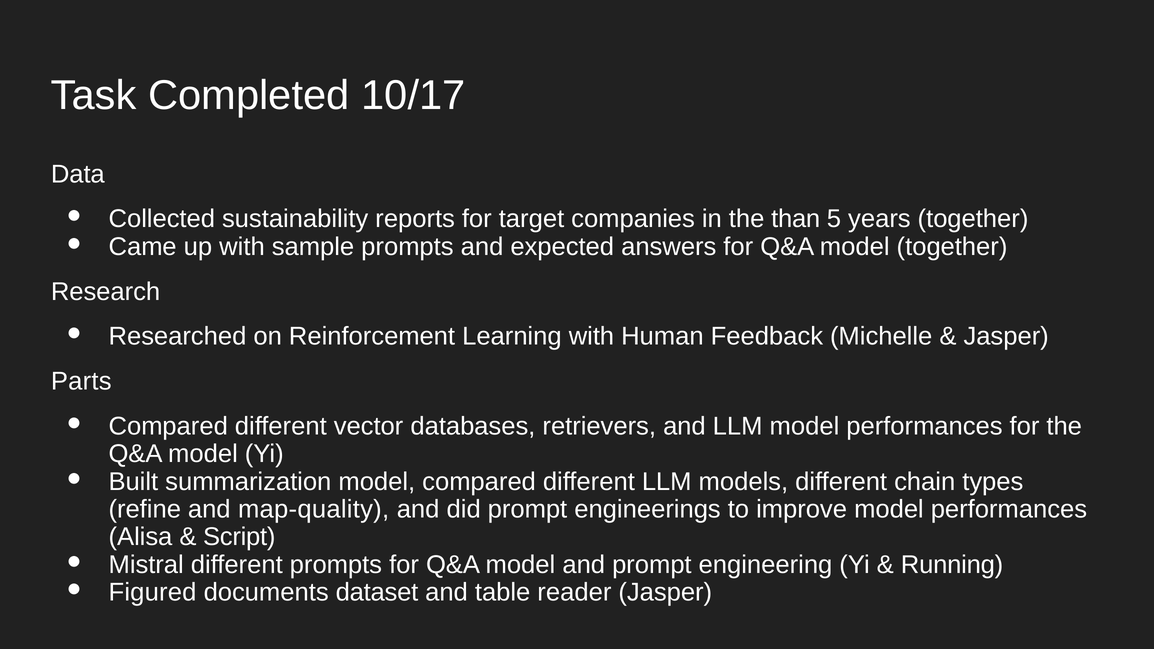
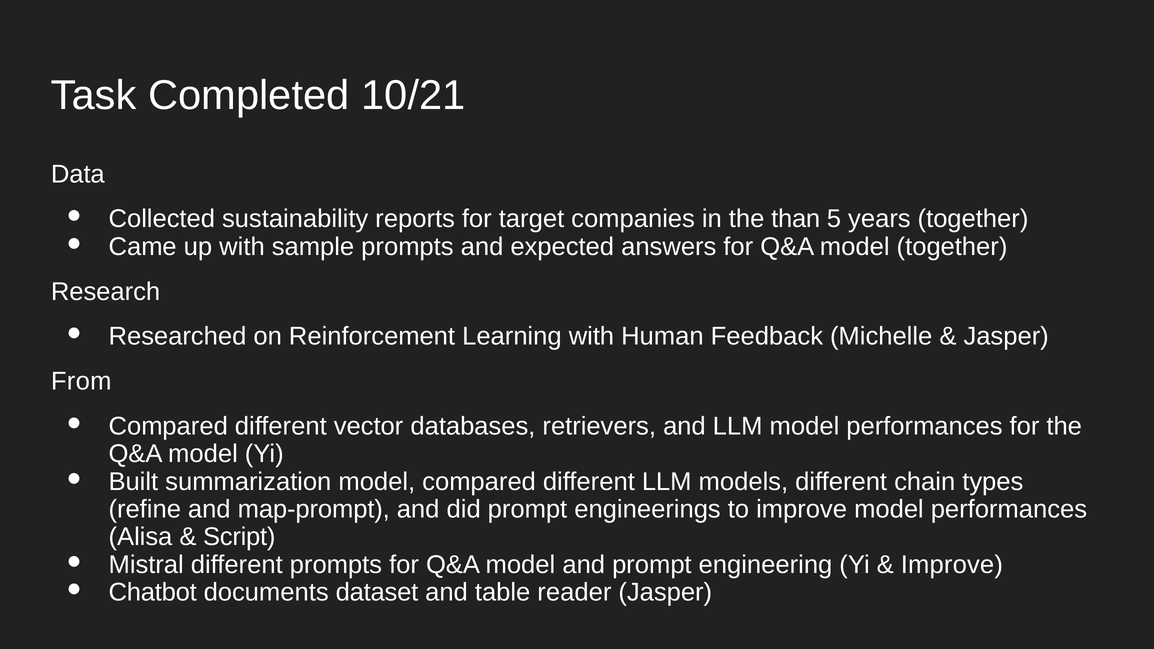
10/17: 10/17 -> 10/21
Parts: Parts -> From
map-quality: map-quality -> map-prompt
Running at (952, 565): Running -> Improve
Figured: Figured -> Chatbot
